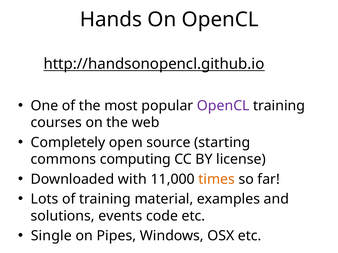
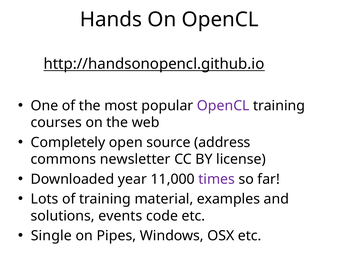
starting: starting -> address
computing: computing -> newsletter
with: with -> year
times colour: orange -> purple
